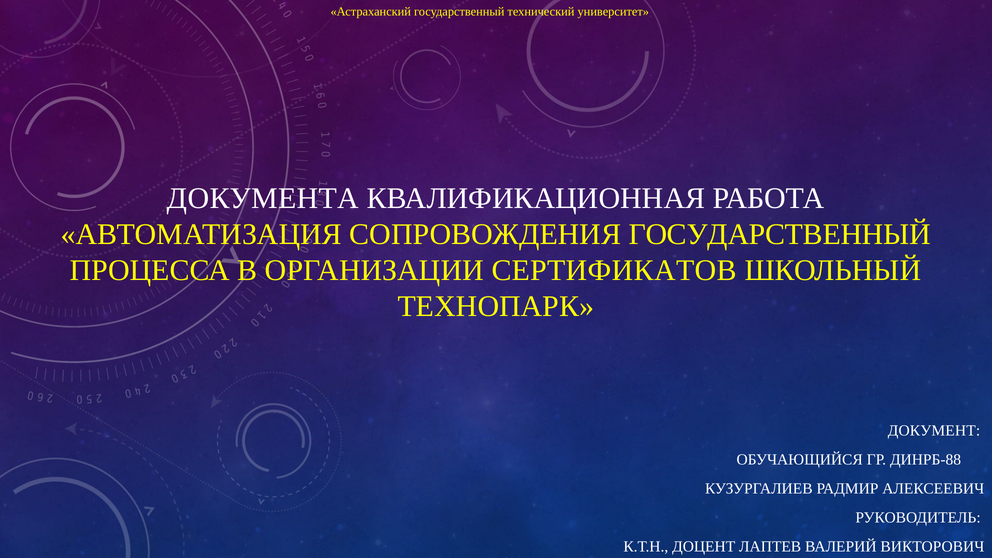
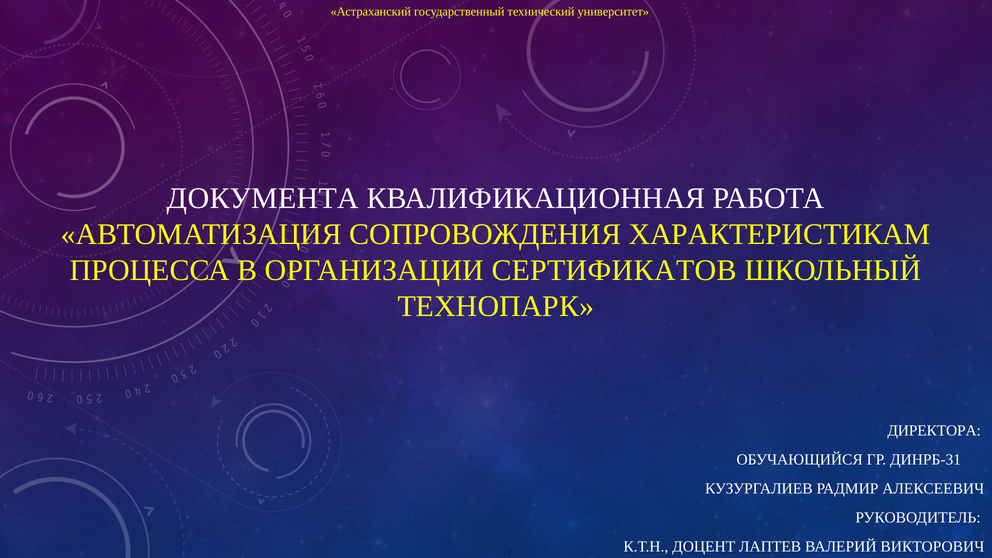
СОПРОВОЖДЕНИЯ ГОСУДАРСТВЕННЫЙ: ГОСУДАРСТВЕННЫЙ -> ХАРАКТЕРИСТИКАМ
ДОКУМЕНТ: ДОКУМЕНТ -> ДИРЕКТОРА
ДИНРБ-88: ДИНРБ-88 -> ДИНРБ-31
